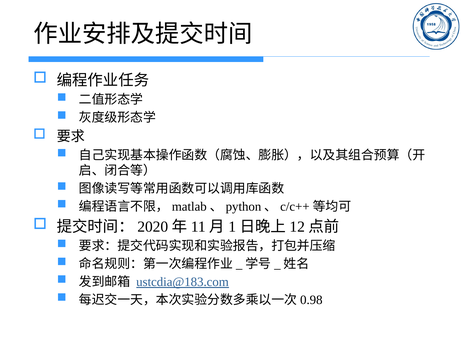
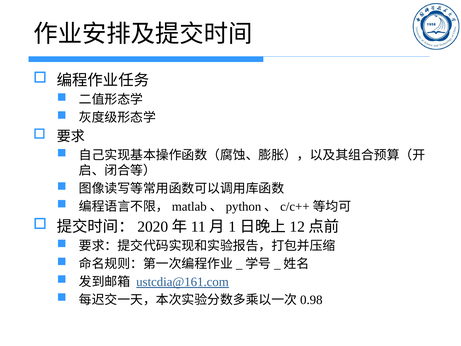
ustcdia@183.com: ustcdia@183.com -> ustcdia@161.com
